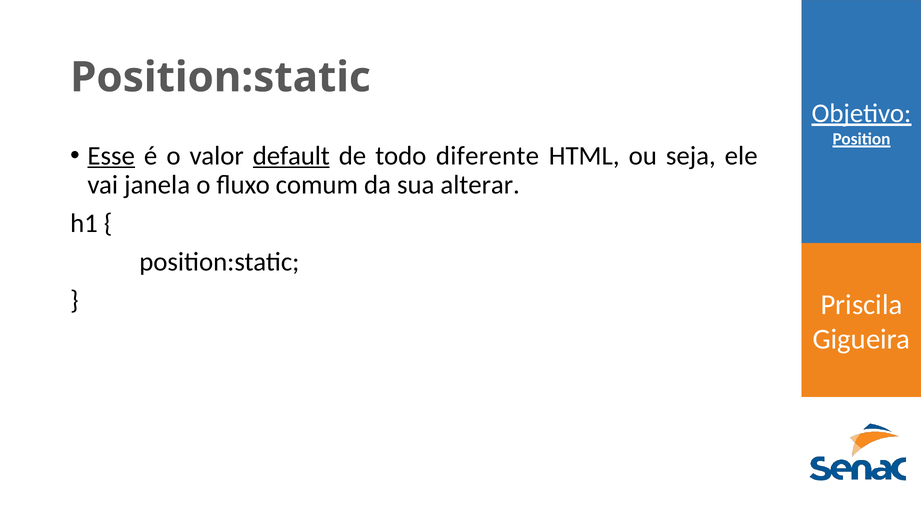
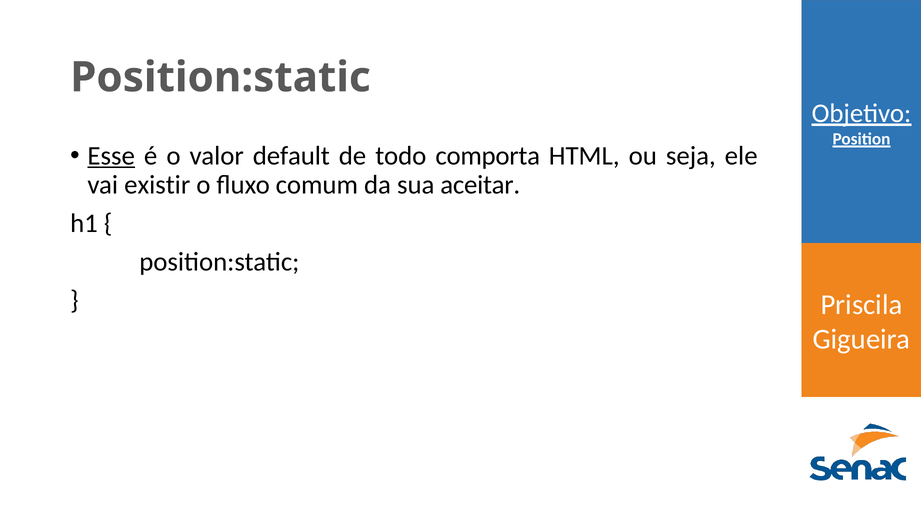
default underline: present -> none
diferente: diferente -> comporta
janela: janela -> existir
alterar: alterar -> aceitar
